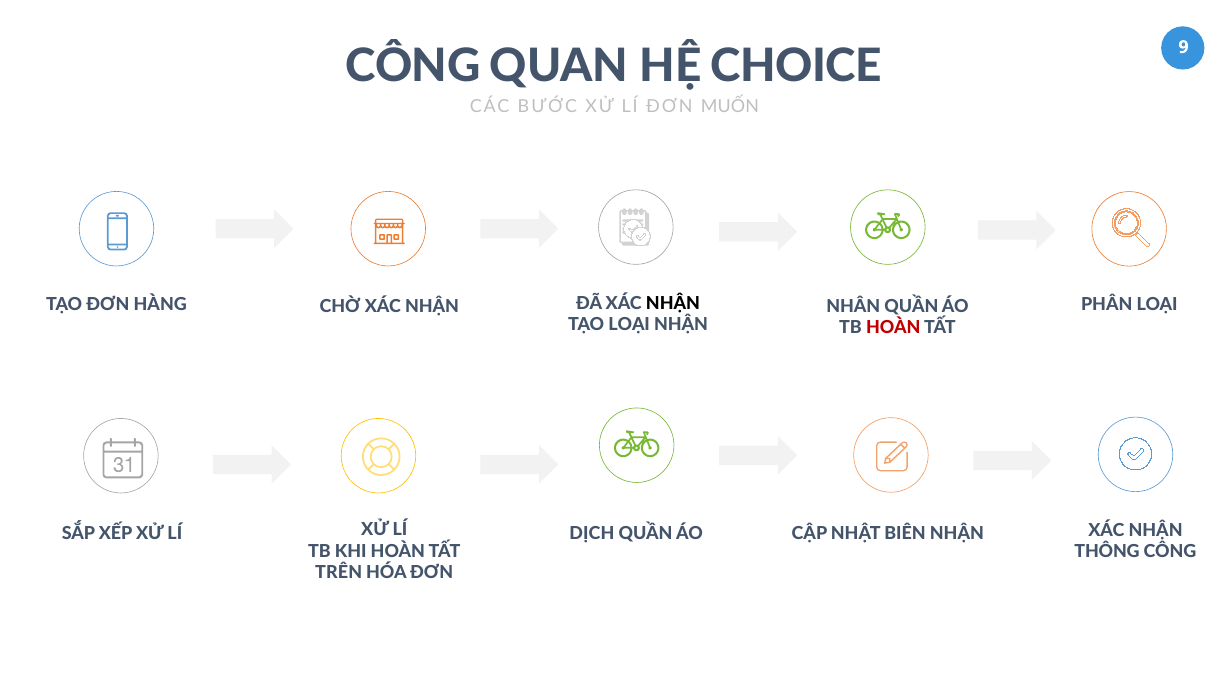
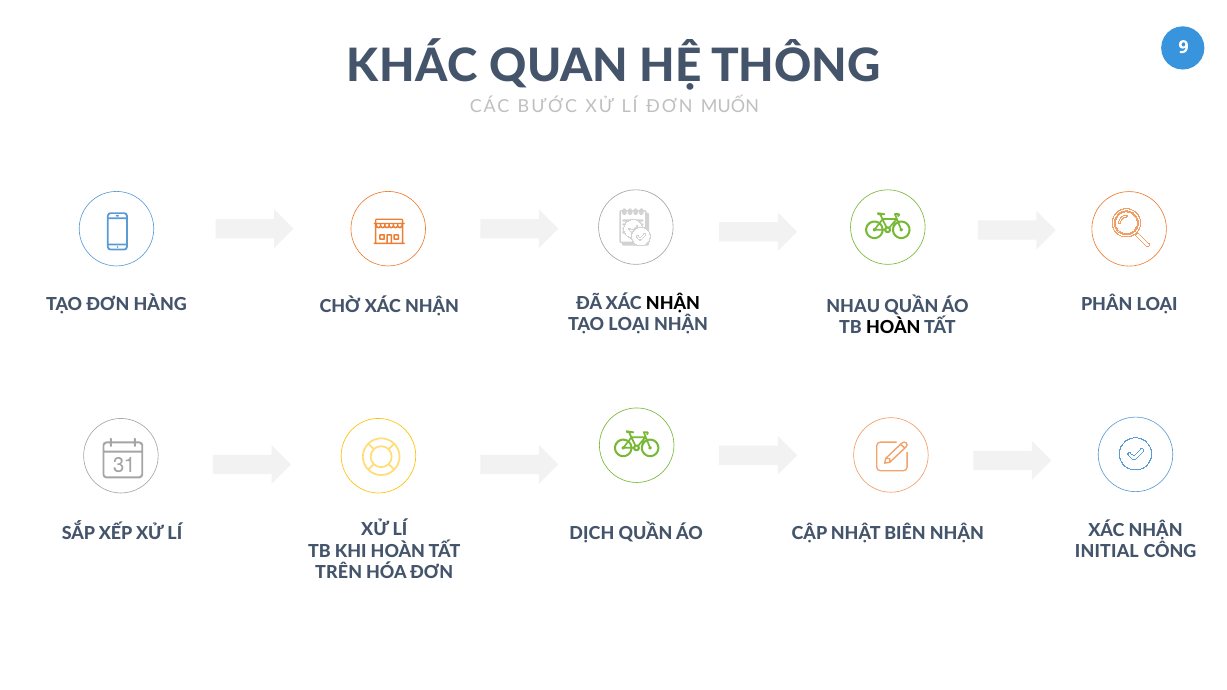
CÔNG at (413, 66): CÔNG -> KHÁC
CHOICE: CHOICE -> THÔNG
NHÂN: NHÂN -> NHAU
HOÀN at (893, 328) colour: red -> black
THÔNG: THÔNG -> INITIAL
